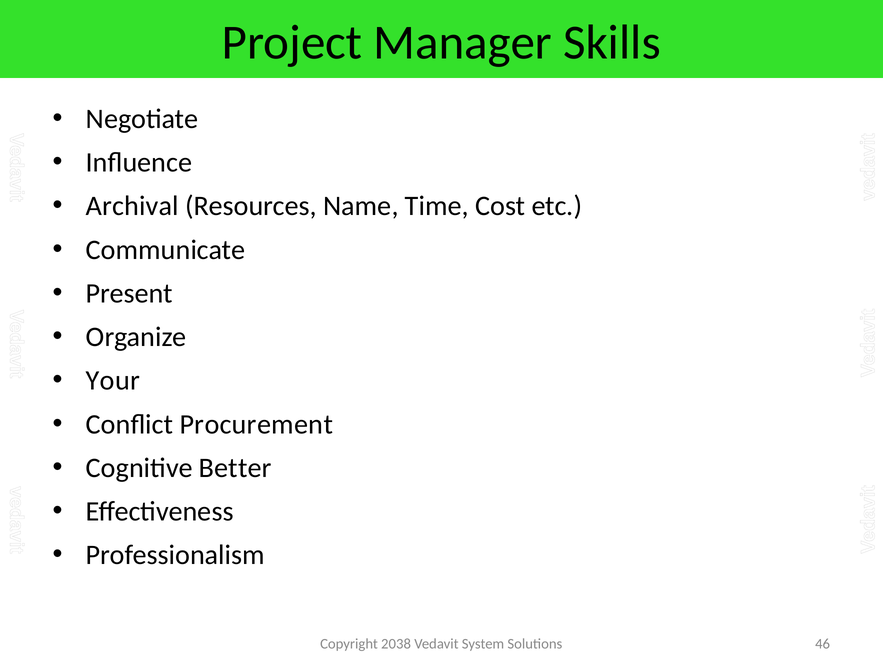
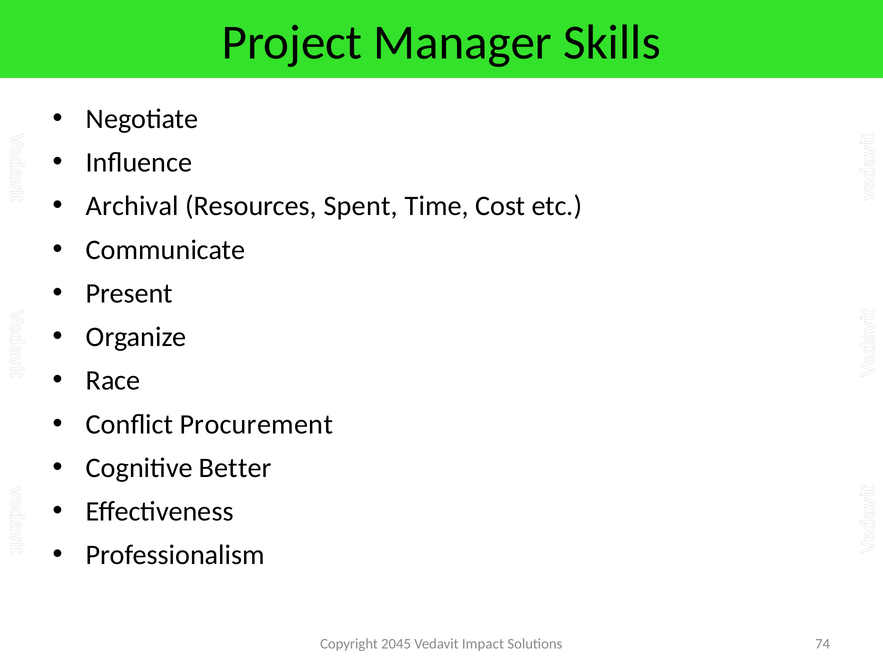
Name: Name -> Spent
Your: Your -> Race
2038: 2038 -> 2045
System: System -> Impact
46: 46 -> 74
